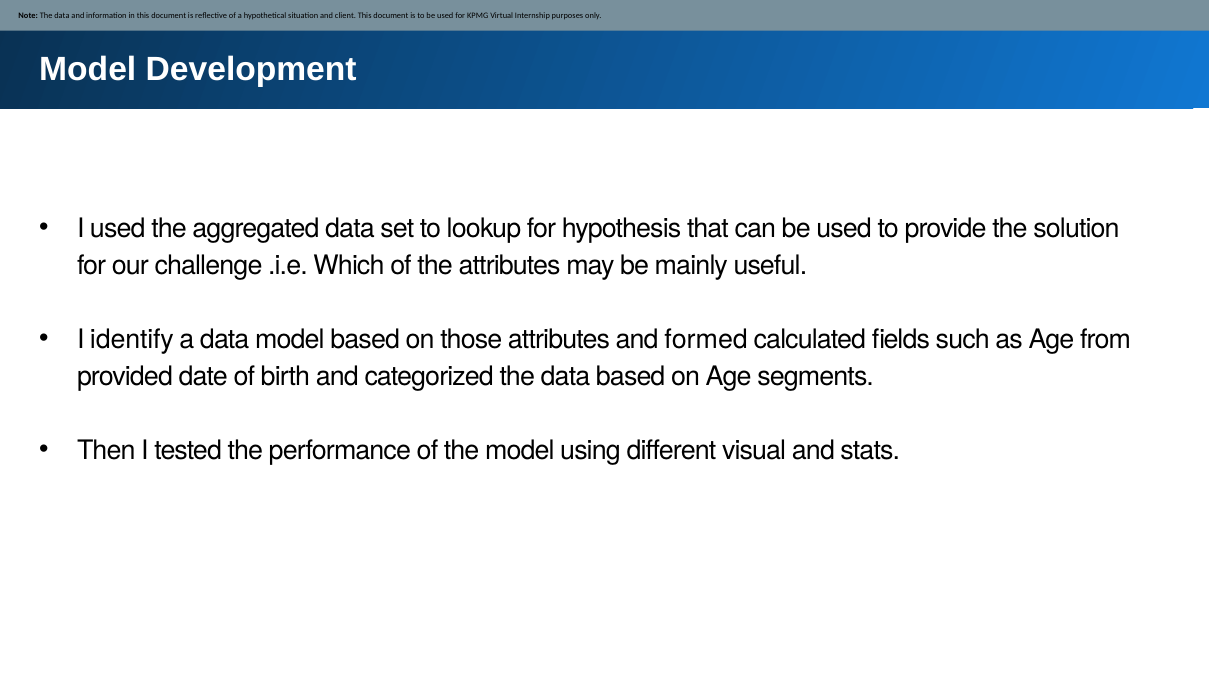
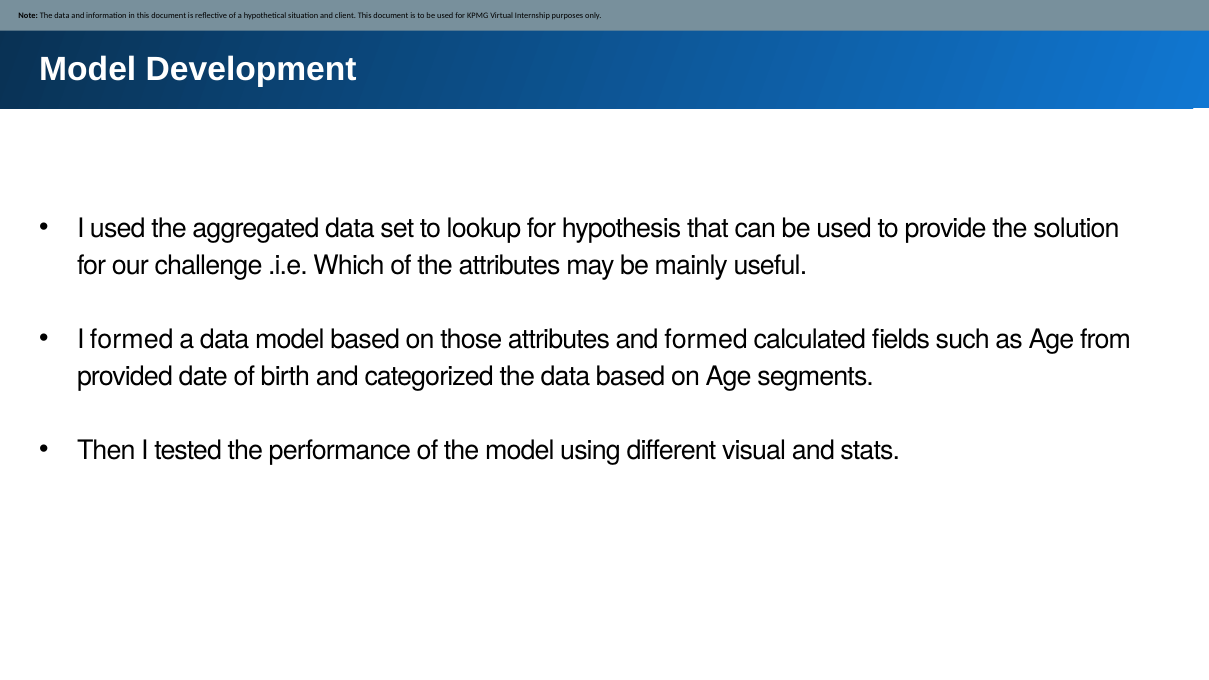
I identify: identify -> formed
